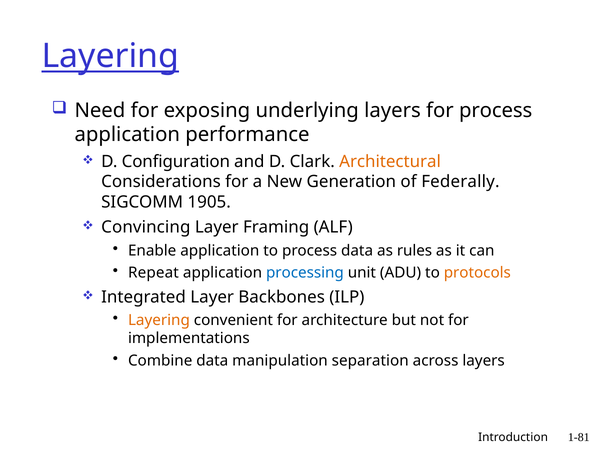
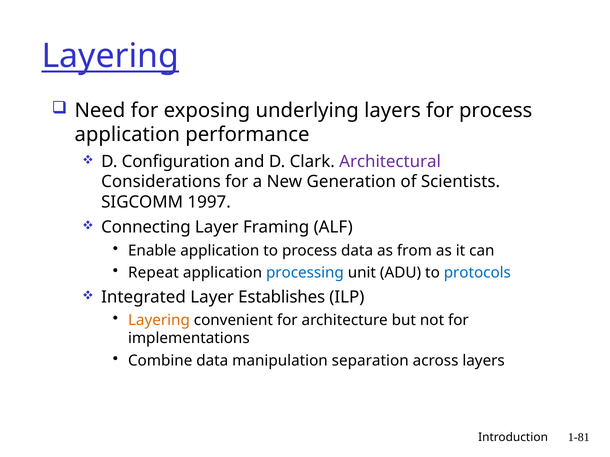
Architectural colour: orange -> purple
Federally: Federally -> Scientists
1905: 1905 -> 1997
Convincing: Convincing -> Connecting
rules: rules -> from
protocols colour: orange -> blue
Backbones: Backbones -> Establishes
